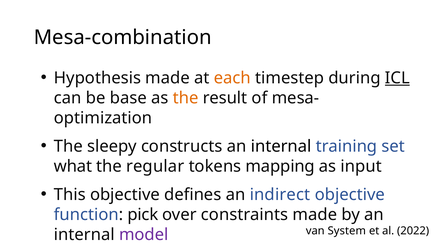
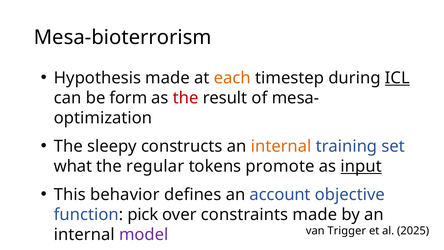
Mesa-combination: Mesa-combination -> Mesa-bioterrorism
base: base -> form
the at (186, 98) colour: orange -> red
internal at (281, 146) colour: black -> orange
mapping: mapping -> promote
input underline: none -> present
This objective: objective -> behavior
indirect: indirect -> account
System: System -> Trigger
2022: 2022 -> 2025
